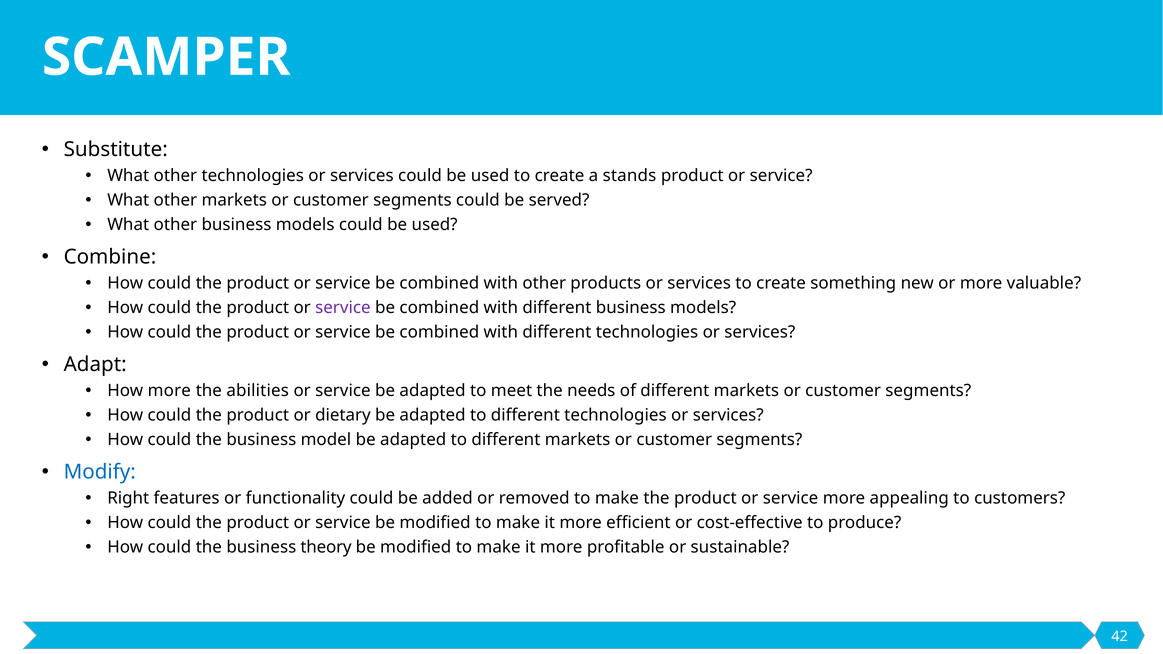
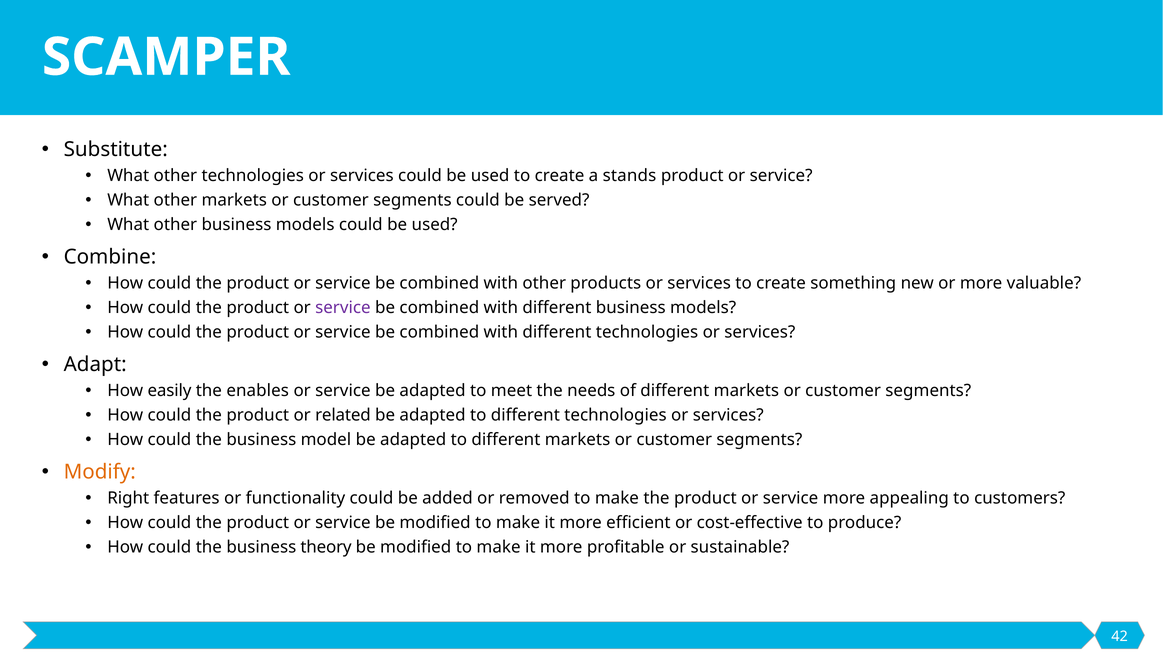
How more: more -> easily
abilities: abilities -> enables
dietary: dietary -> related
Modify colour: blue -> orange
